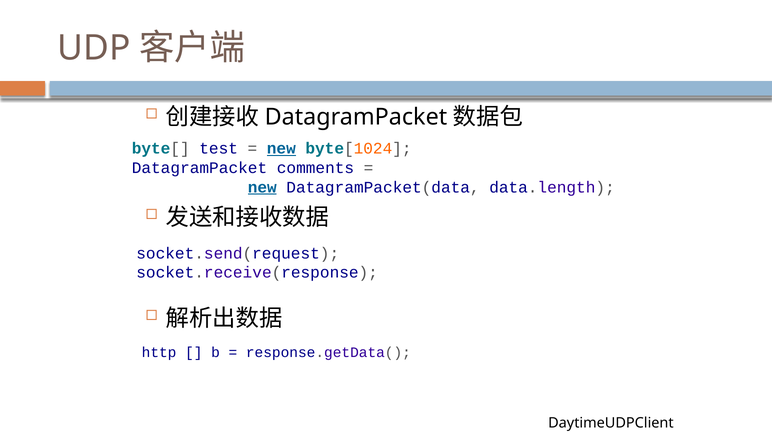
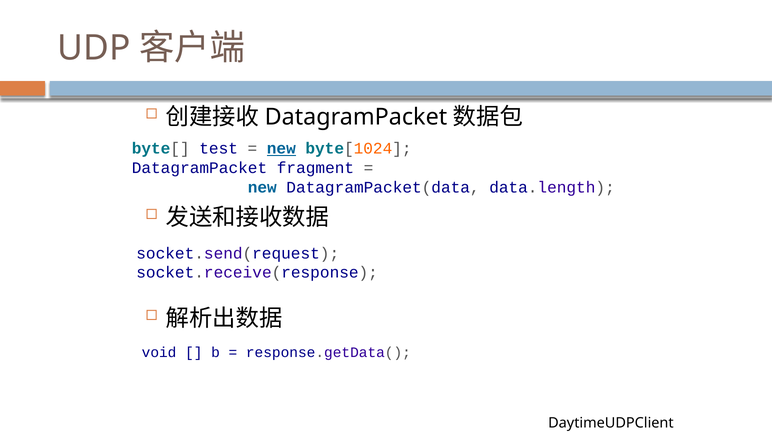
comments: comments -> fragment
new at (262, 187) underline: present -> none
http: http -> void
